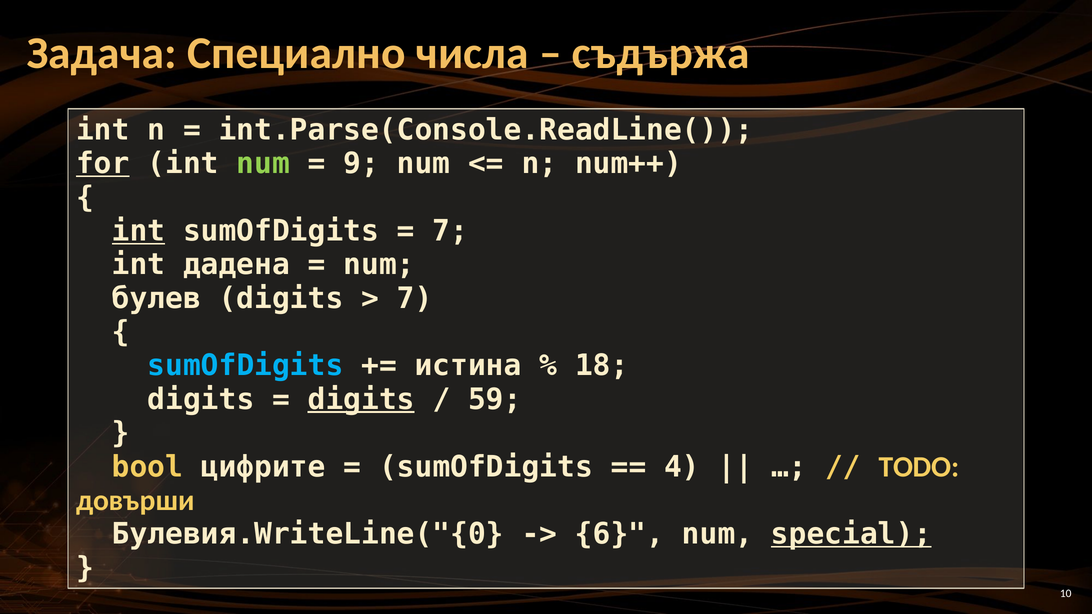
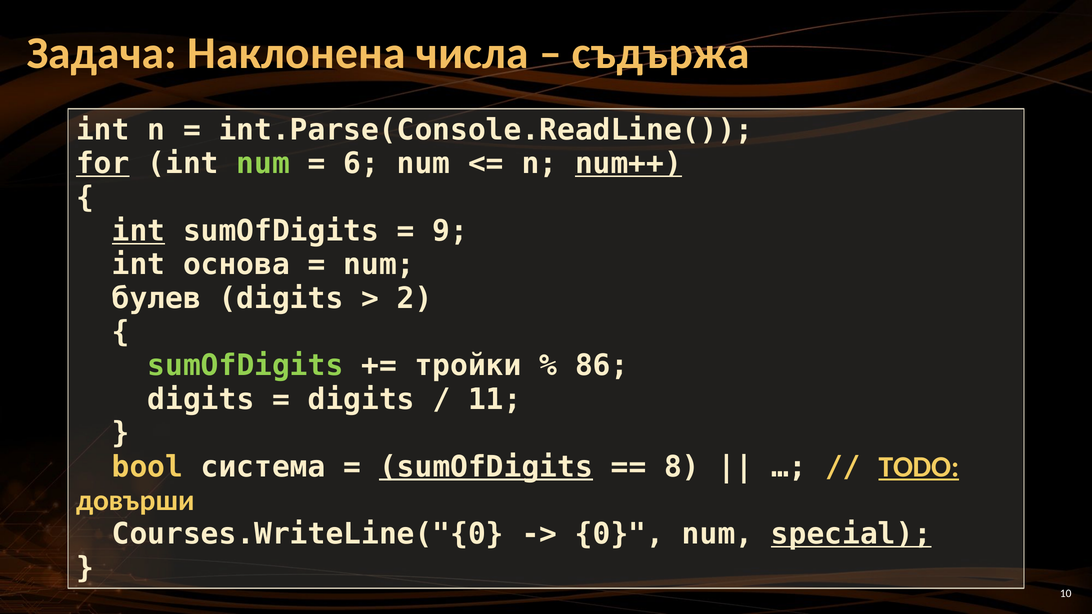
Специално: Специално -> Наклонена
9: 9 -> 6
num++ underline: none -> present
7 at (450, 231): 7 -> 9
дадена: дадена -> основа
7 at (415, 299): 7 -> 2
sumOfDigits at (245, 366) colour: light blue -> light green
истина: истина -> тройки
18: 18 -> 86
digits at (361, 400) underline: present -> none
59: 59 -> 11
цифрите: цифрите -> система
sumOfDigits at (486, 467) underline: none -> present
4: 4 -> 8
TODO underline: none -> present
Булевия.WriteLine("{0: Булевия.WriteLine("{0 -> Courses.WriteLine("{0
6: 6 -> 0
